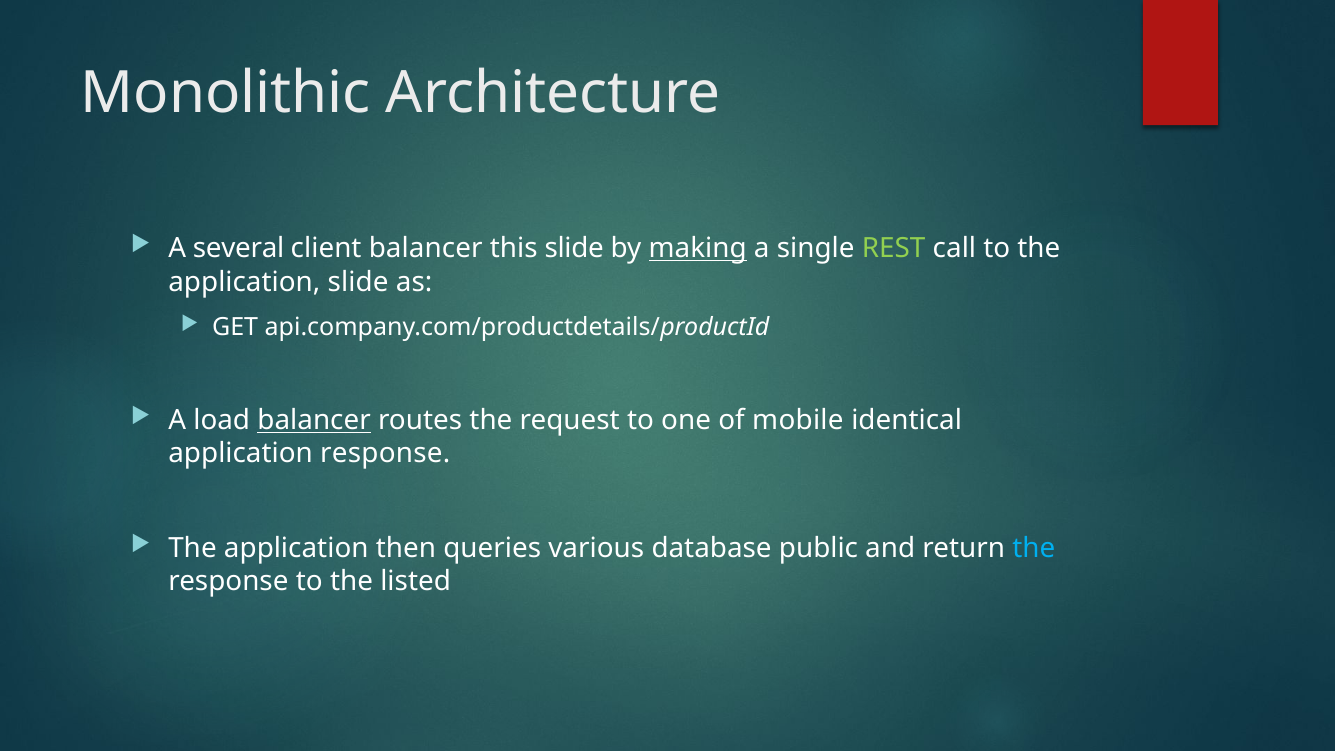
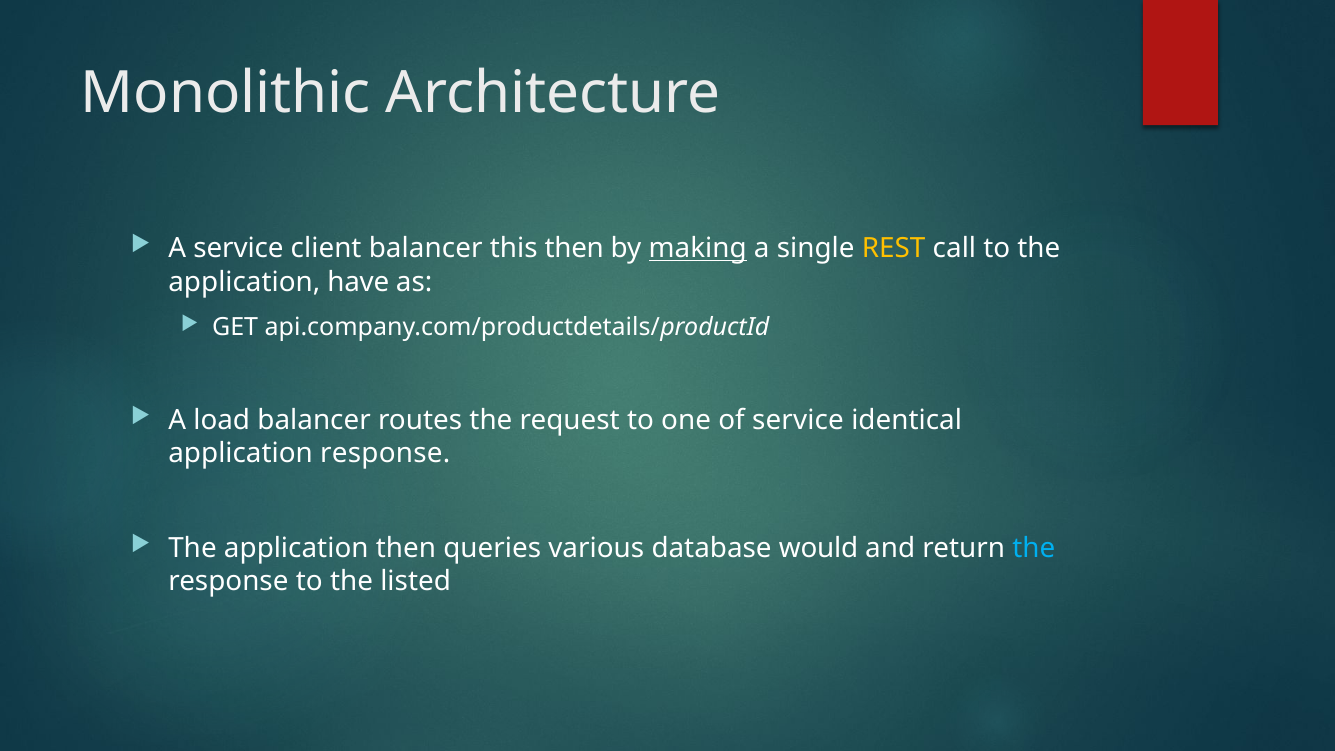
A several: several -> service
this slide: slide -> then
REST colour: light green -> yellow
application slide: slide -> have
balancer at (314, 420) underline: present -> none
of mobile: mobile -> service
public: public -> would
